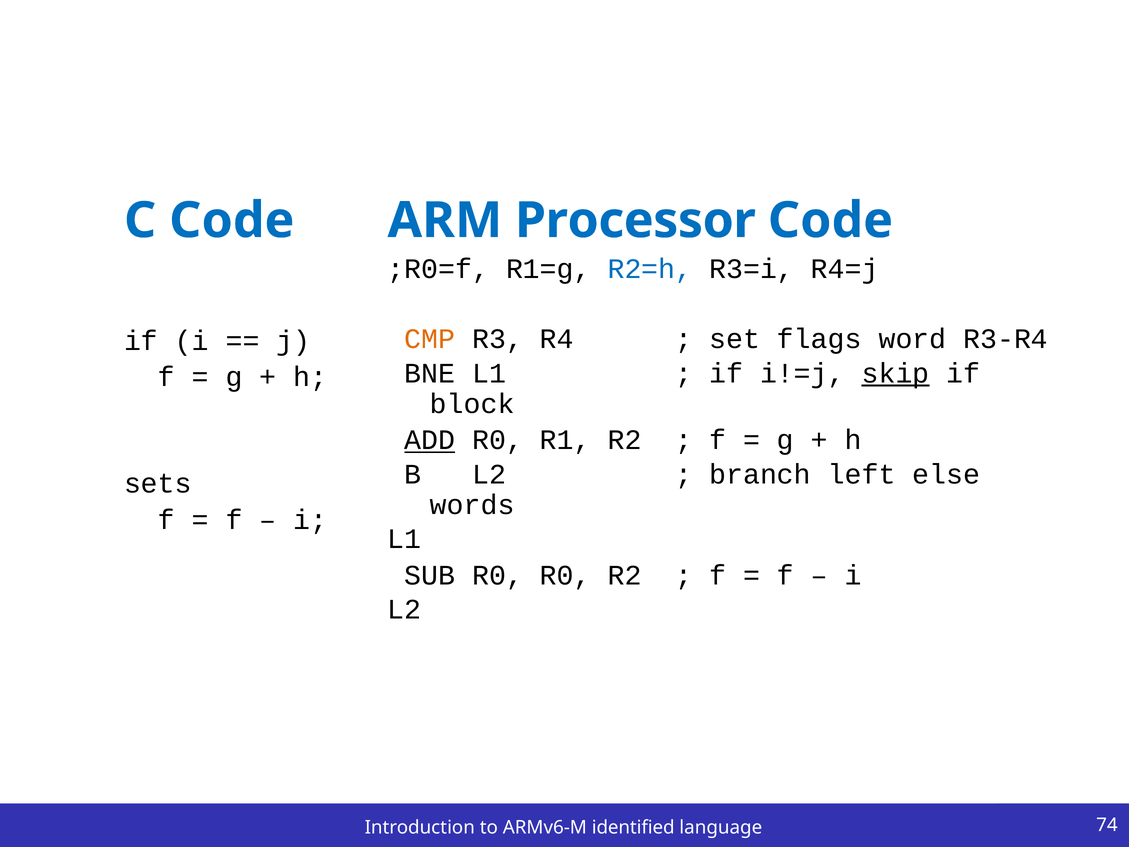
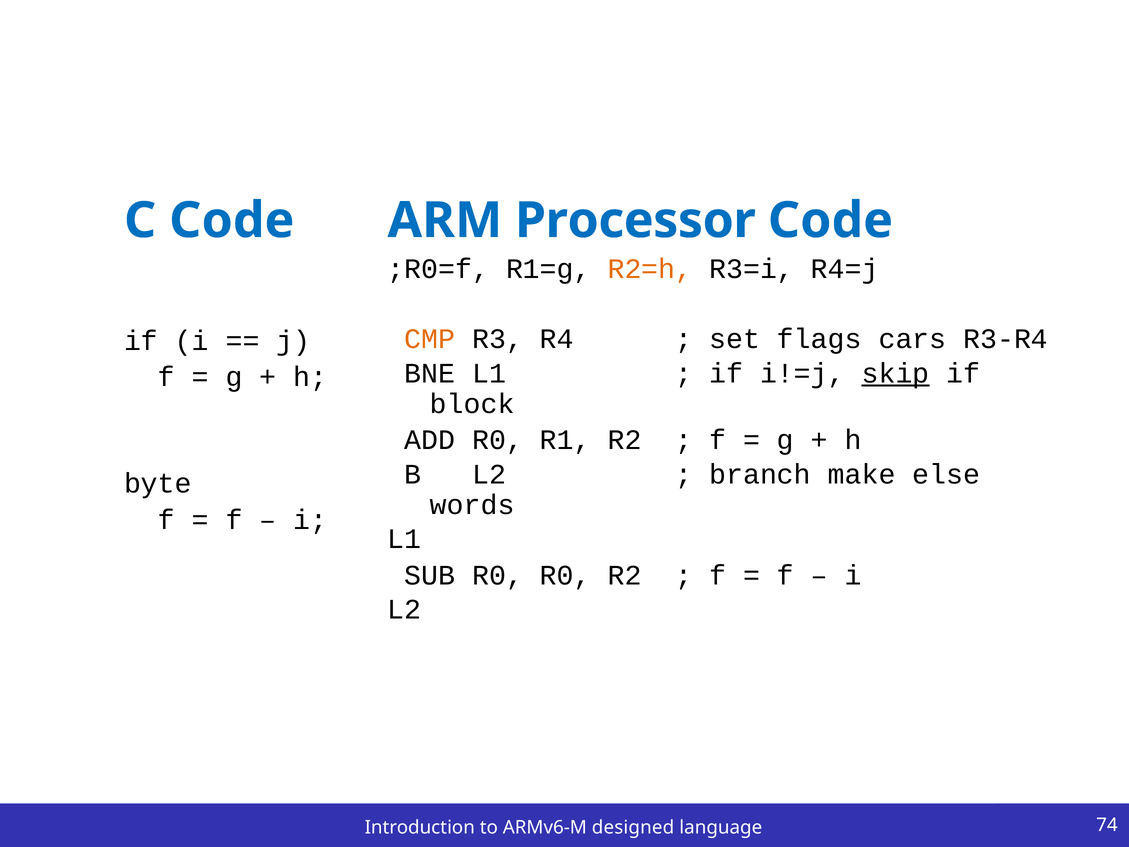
R2=h colour: blue -> orange
word: word -> cars
ADD underline: present -> none
left: left -> make
sets: sets -> byte
identified: identified -> designed
